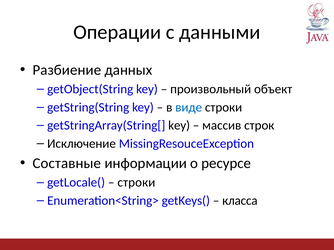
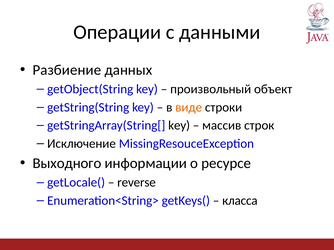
виде colour: blue -> orange
Составные: Составные -> Выходного
строки at (136, 183): строки -> reverse
